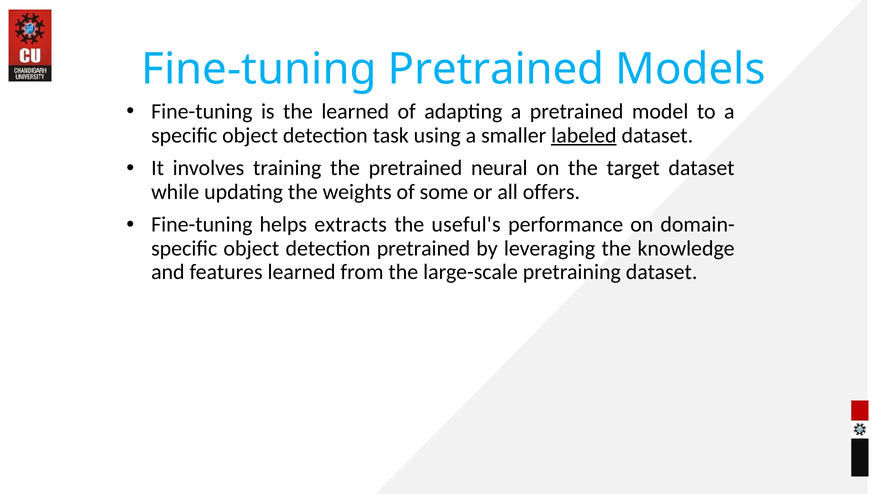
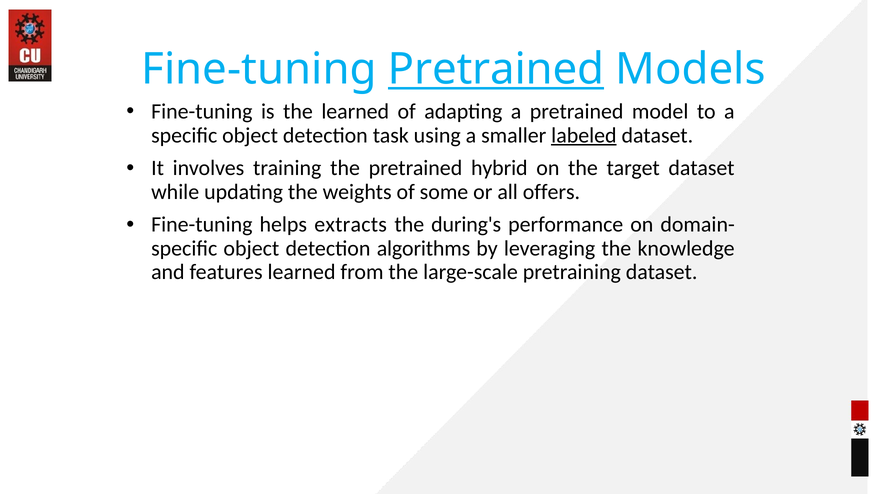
Pretrained at (496, 69) underline: none -> present
neural: neural -> hybrid
useful's: useful's -> during's
detection pretrained: pretrained -> algorithms
